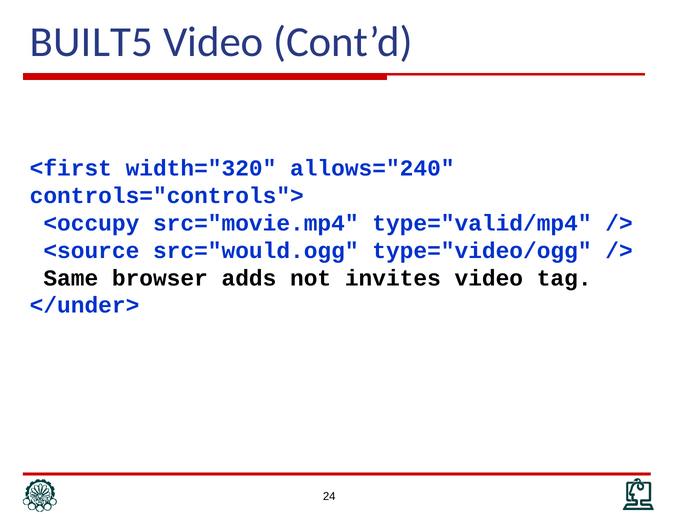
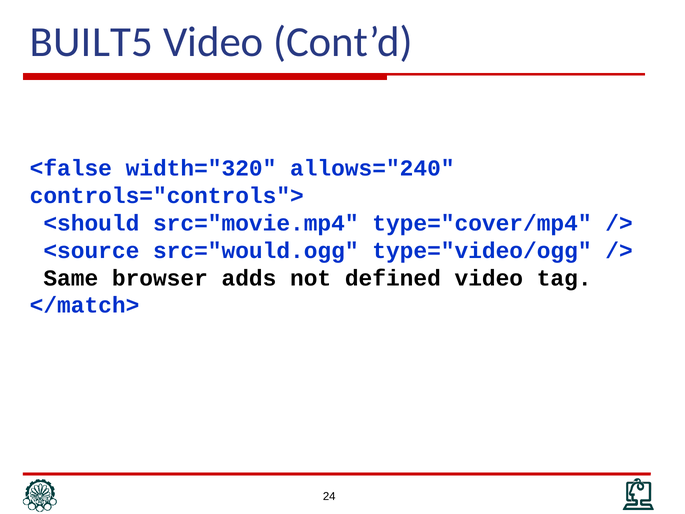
<first: <first -> <false
<occupy: <occupy -> <should
type="valid/mp4: type="valid/mp4 -> type="cover/mp4
invites: invites -> defined
</under>: </under> -> </match>
